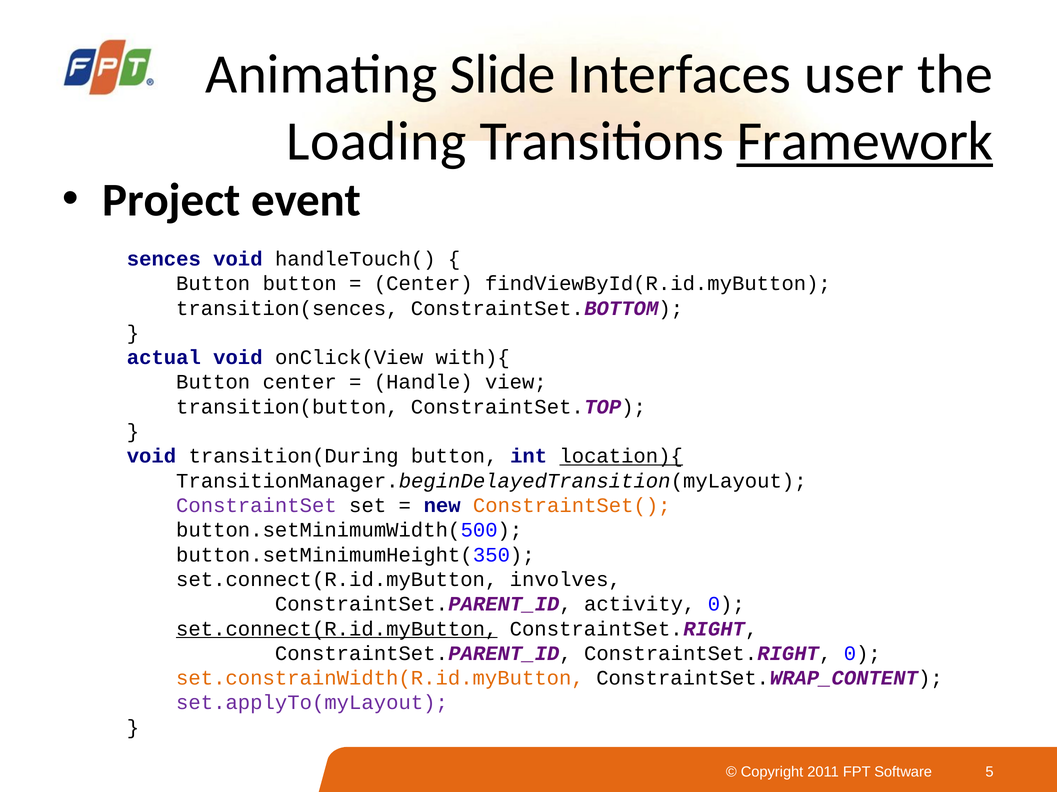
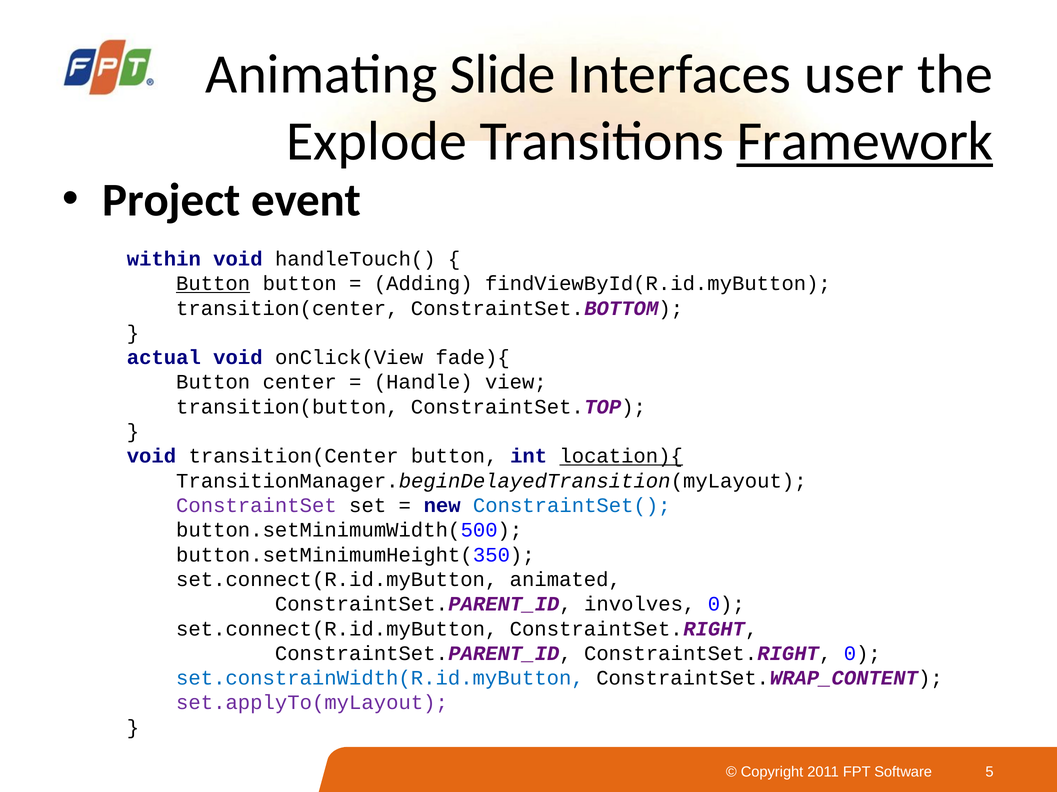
Loading: Loading -> Explode
sences: sences -> within
Button at (213, 284) underline: none -> present
Center at (423, 284): Center -> Adding
transition(sences at (287, 309): transition(sences -> transition(center
with){: with){ -> fade){
void transition(During: transition(During -> transition(Center
ConstraintSet( colour: orange -> blue
involves: involves -> animated
activity: activity -> involves
set.connect(R.id.myButton at (337, 629) underline: present -> none
set.constrainWidth(R.id.myButton colour: orange -> blue
